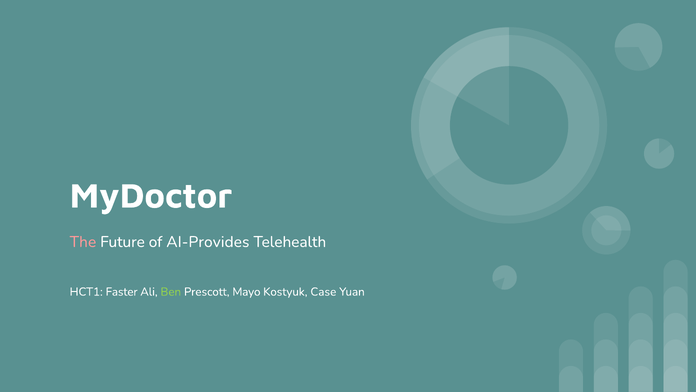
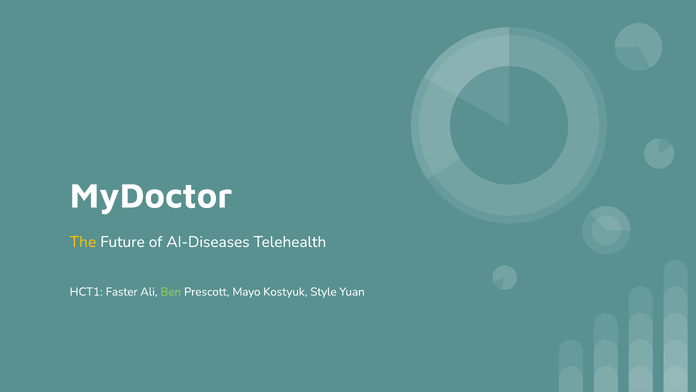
The colour: pink -> yellow
AI-Provides: AI-Provides -> AI-Diseases
Case: Case -> Style
